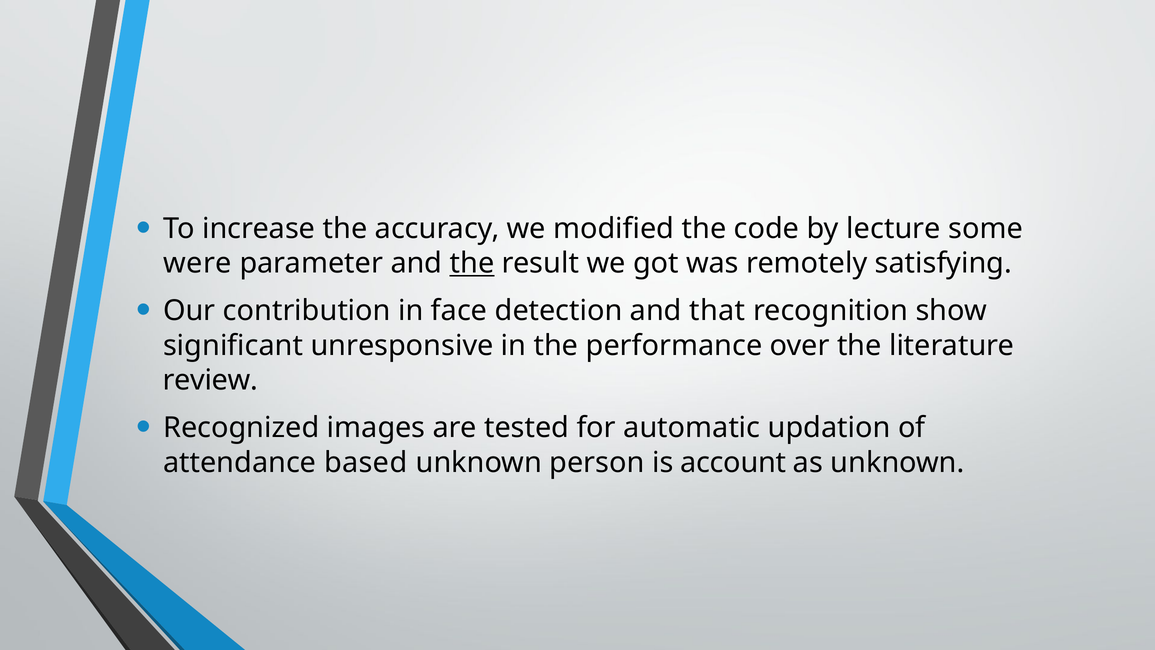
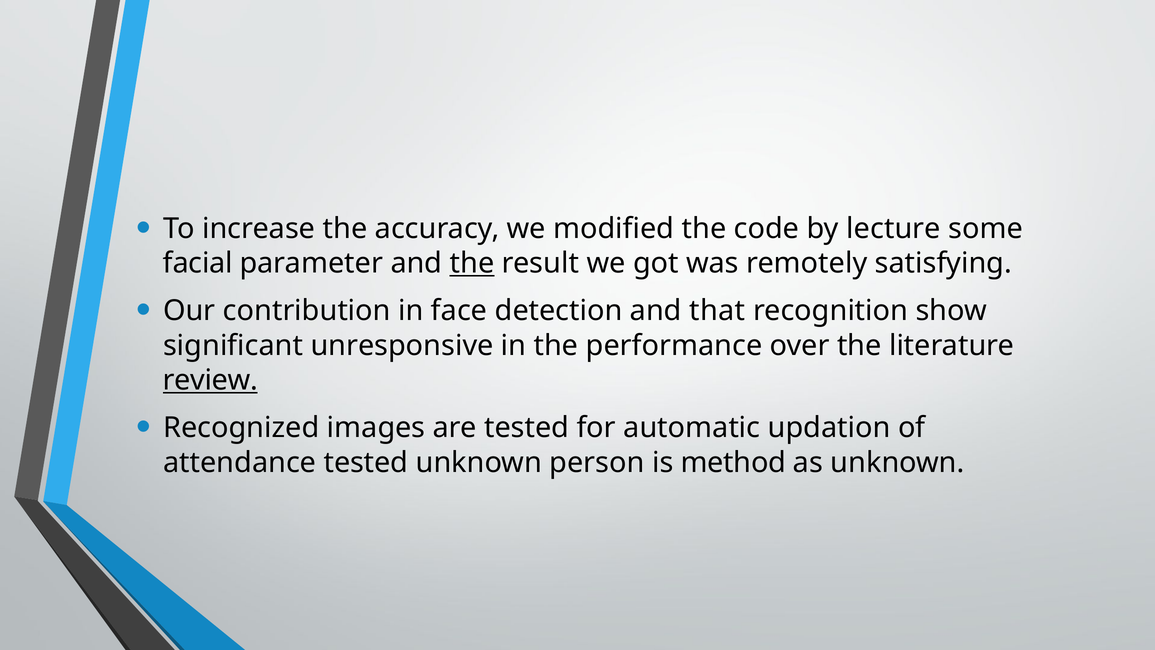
were: were -> facial
review underline: none -> present
attendance based: based -> tested
account: account -> method
